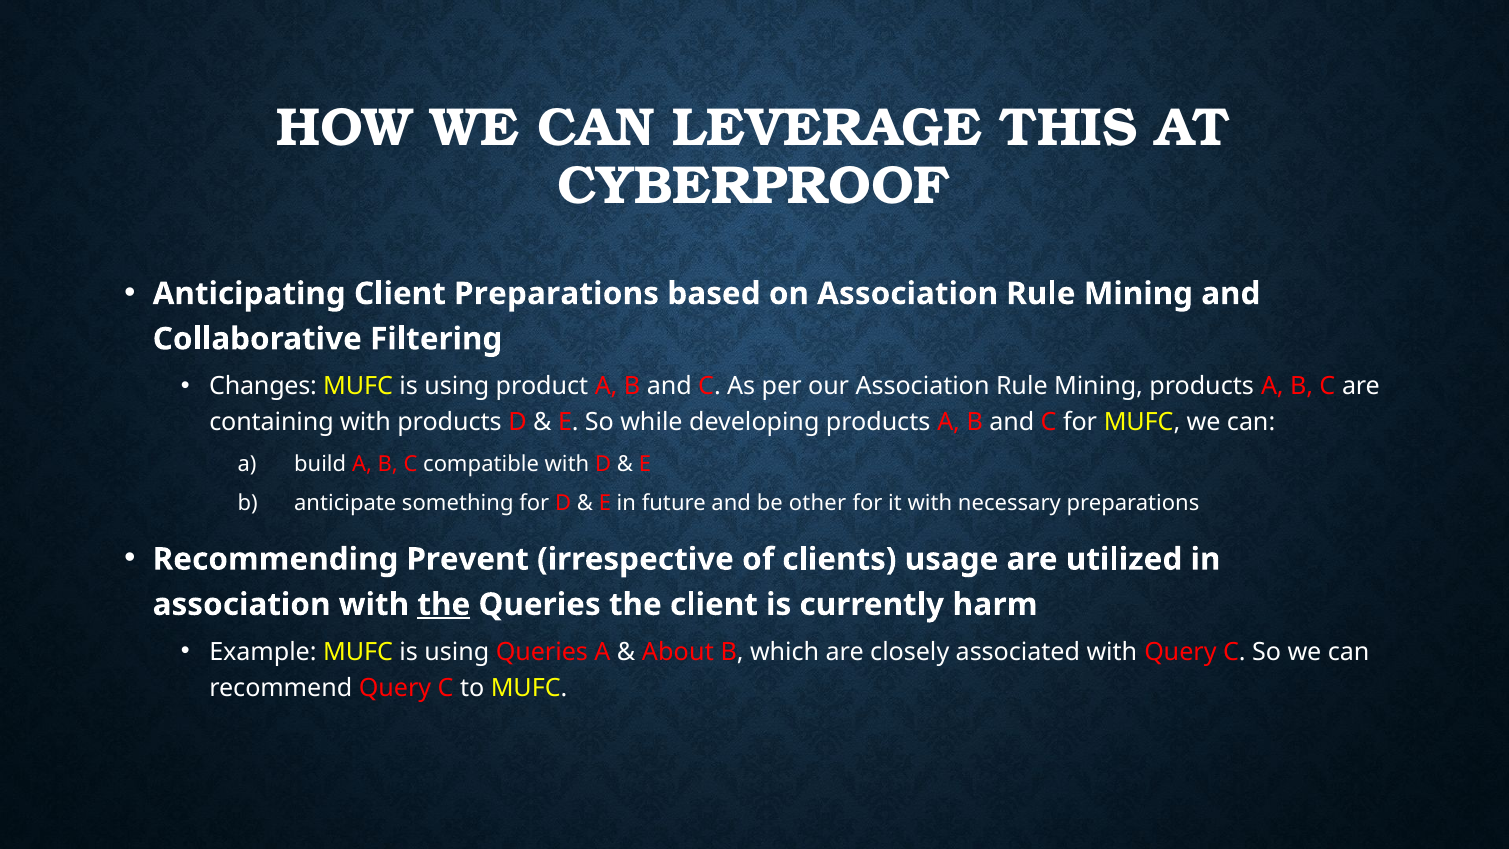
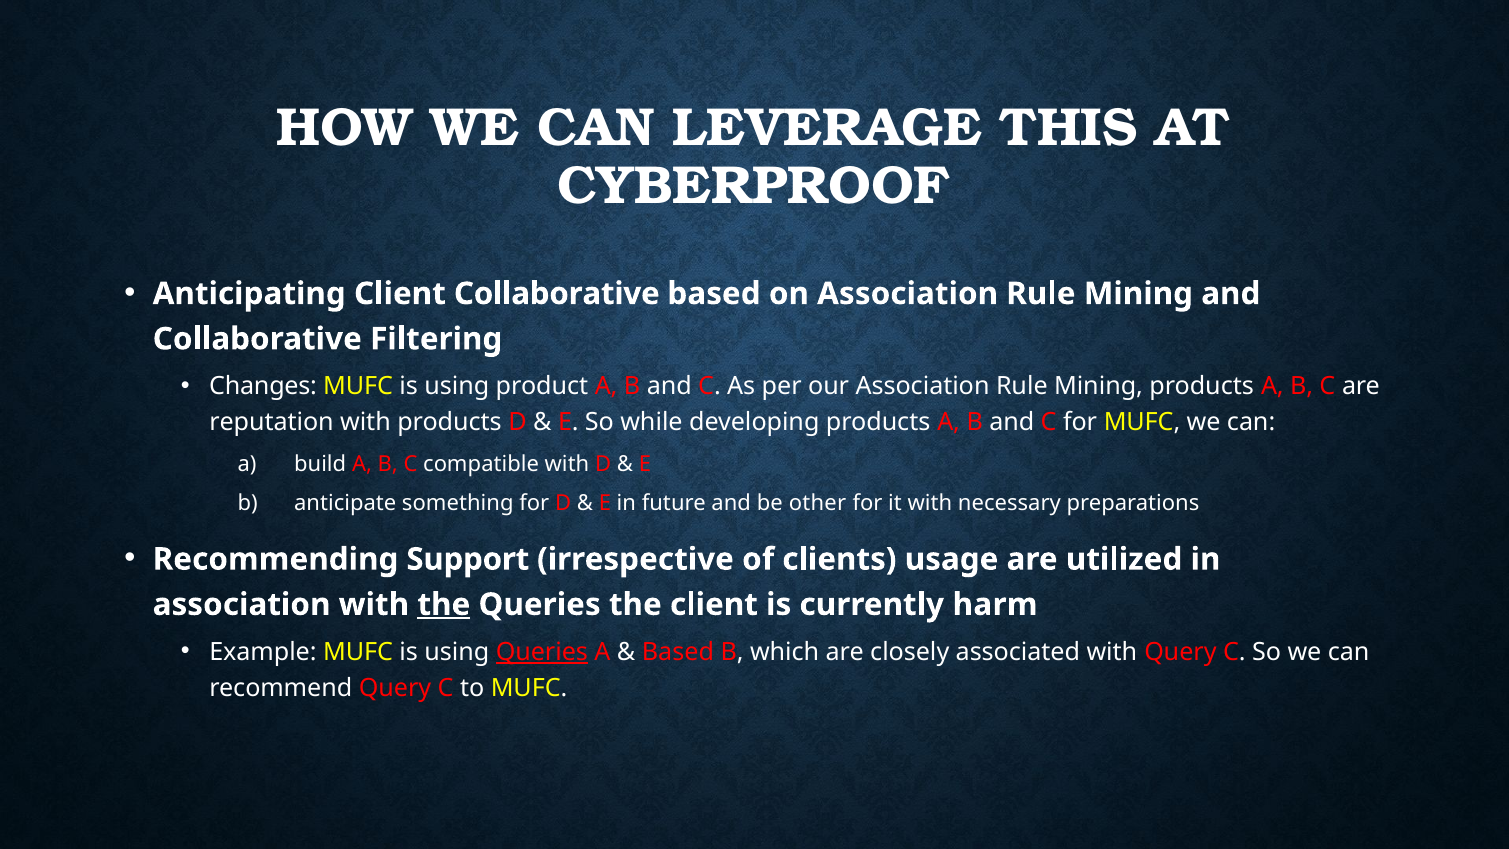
Client Preparations: Preparations -> Collaborative
containing: containing -> reputation
Prevent: Prevent -> Support
Queries at (542, 652) underline: none -> present
About at (678, 652): About -> Based
